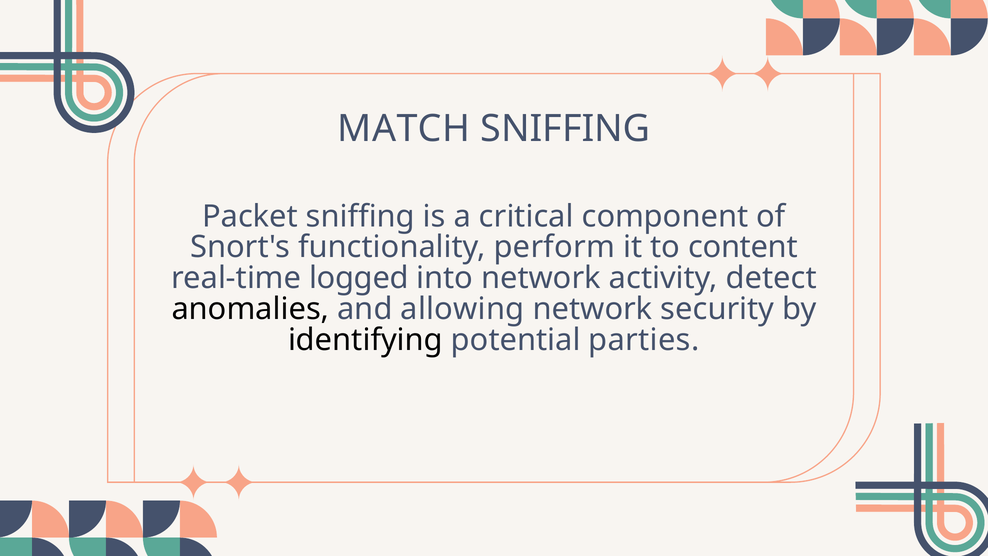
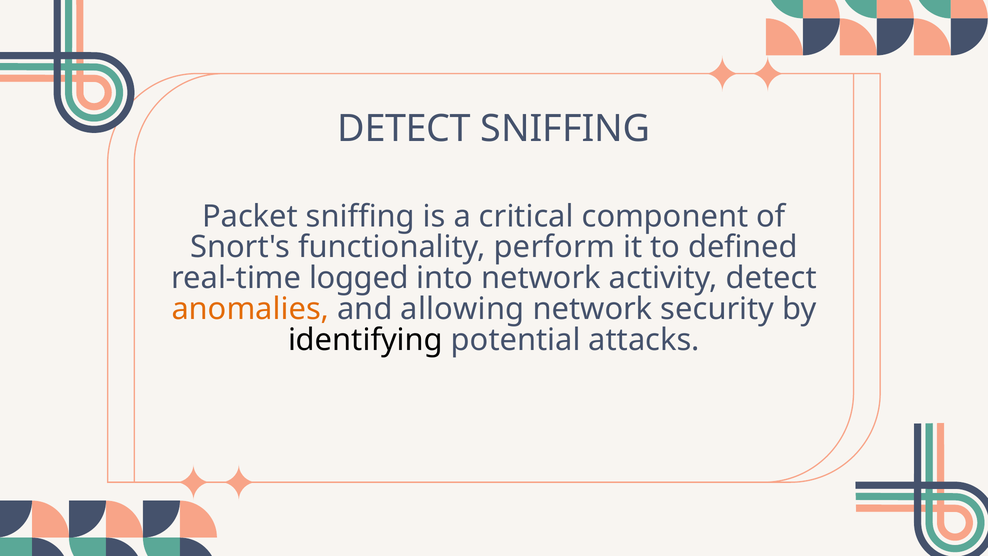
MATCH at (404, 129): MATCH -> DETECT
content: content -> defined
anomalies colour: black -> orange
parties: parties -> attacks
